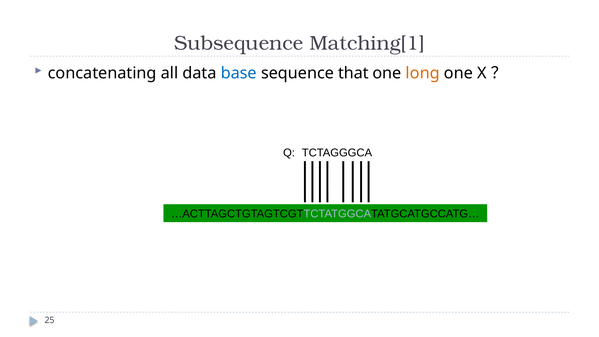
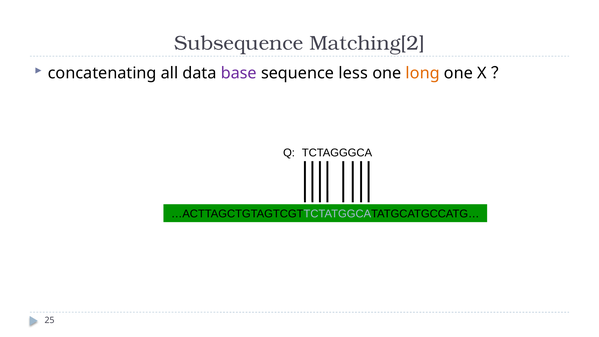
Matching[1: Matching[1 -> Matching[2
base colour: blue -> purple
that: that -> less
